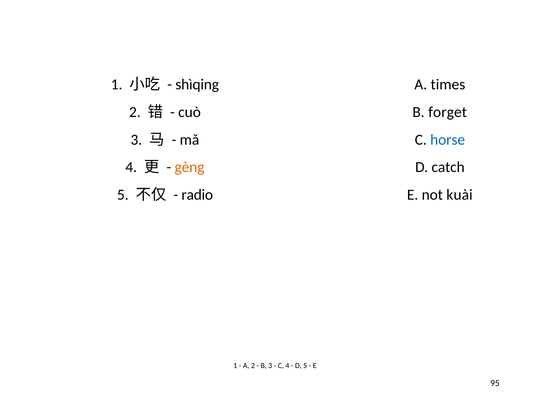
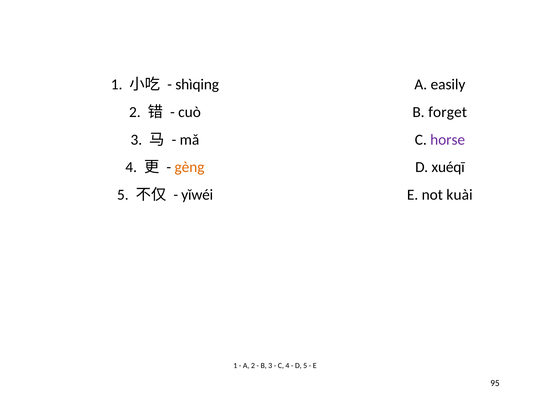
times: times -> easily
horse colour: blue -> purple
catch: catch -> xuéqī
radio: radio -> yǐwéi
